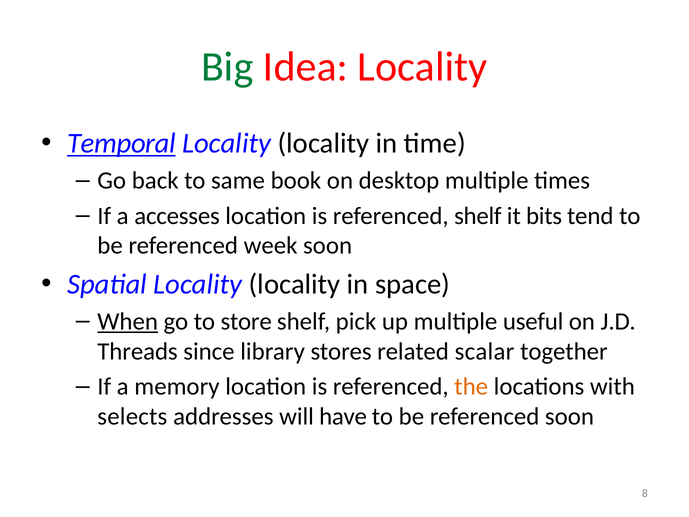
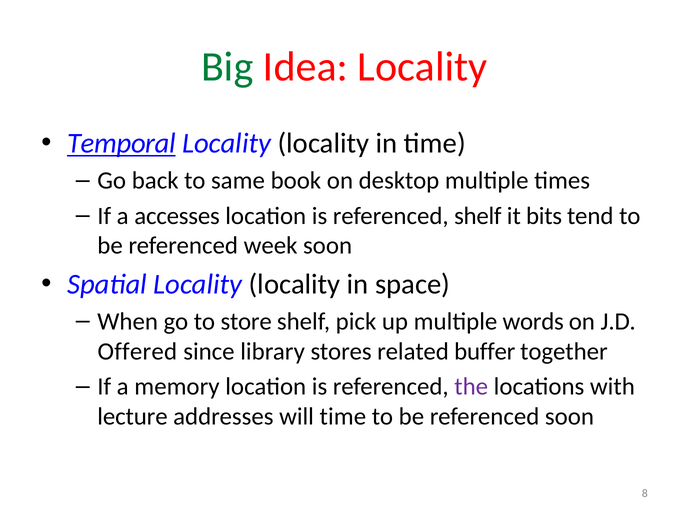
When underline: present -> none
useful: useful -> words
Threads: Threads -> Offered
scalar: scalar -> buffer
the colour: orange -> purple
selects: selects -> lecture
will have: have -> time
